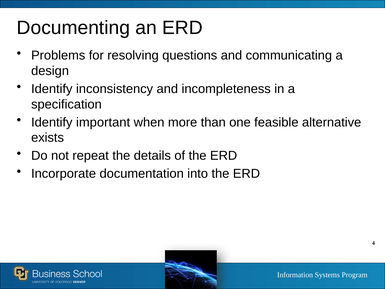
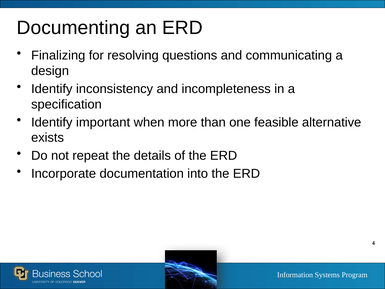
Problems: Problems -> Finalizing
